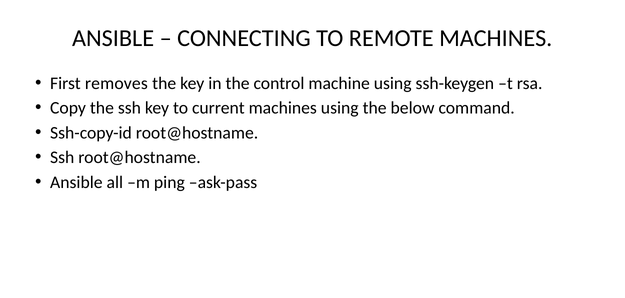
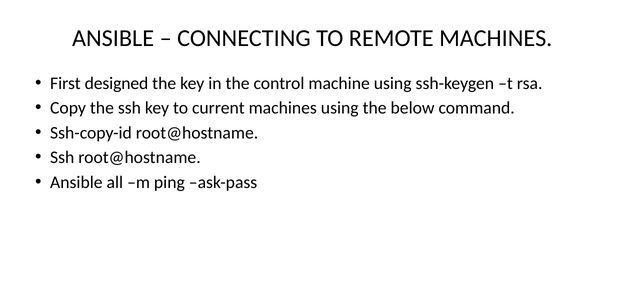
removes: removes -> designed
